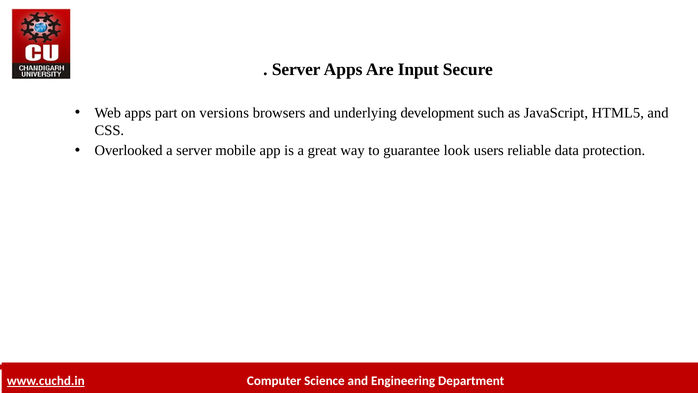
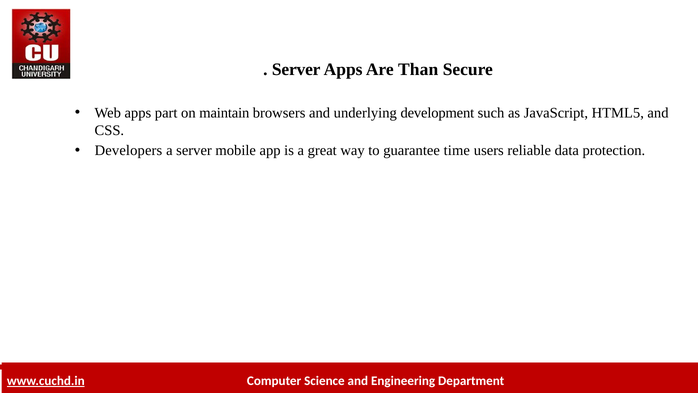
Input: Input -> Than
versions: versions -> maintain
Overlooked: Overlooked -> Developers
look: look -> time
